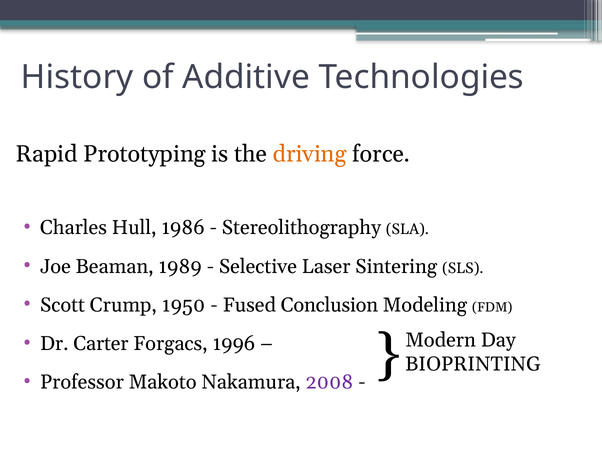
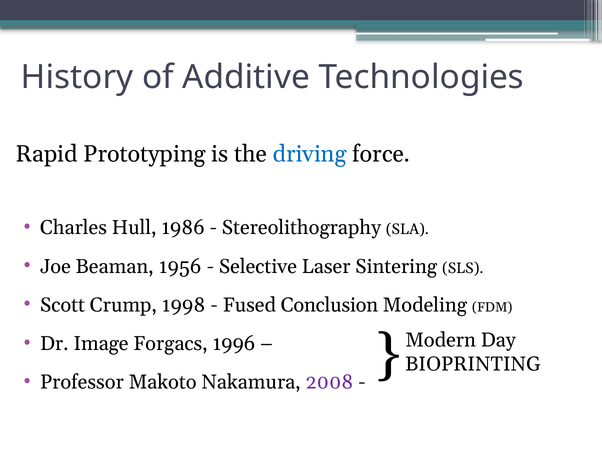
driving colour: orange -> blue
1989: 1989 -> 1956
1950: 1950 -> 1998
Carter: Carter -> Image
